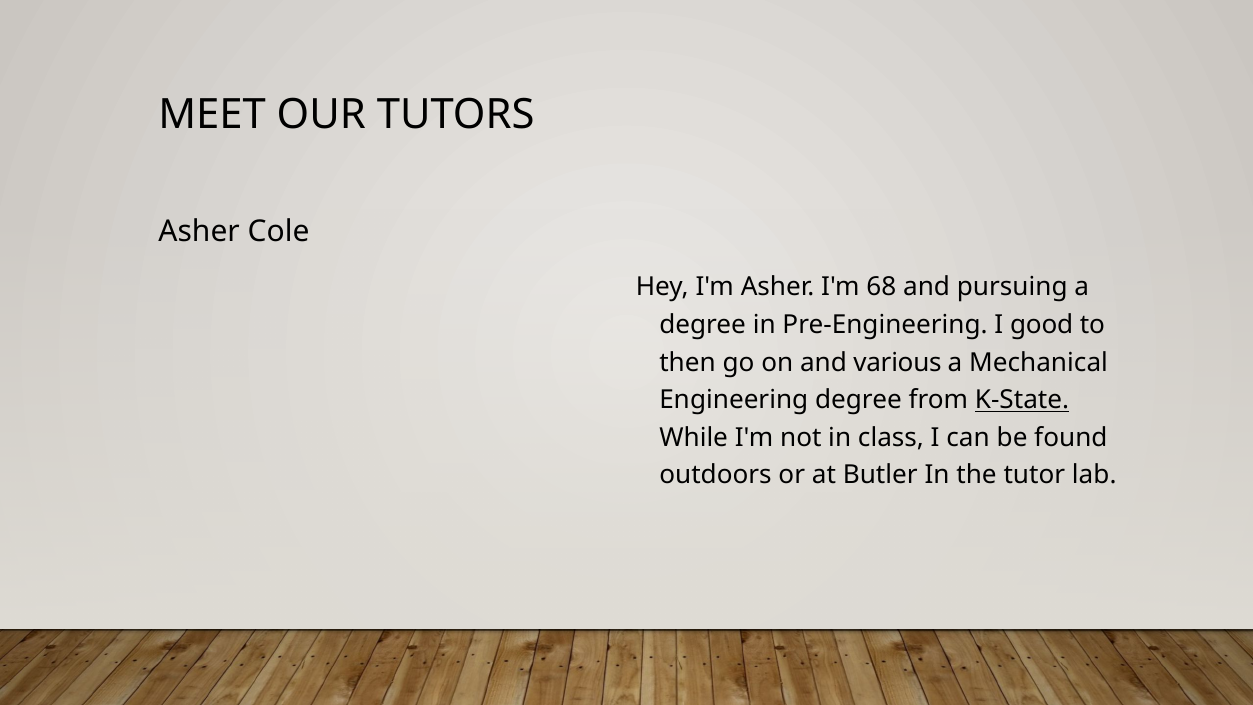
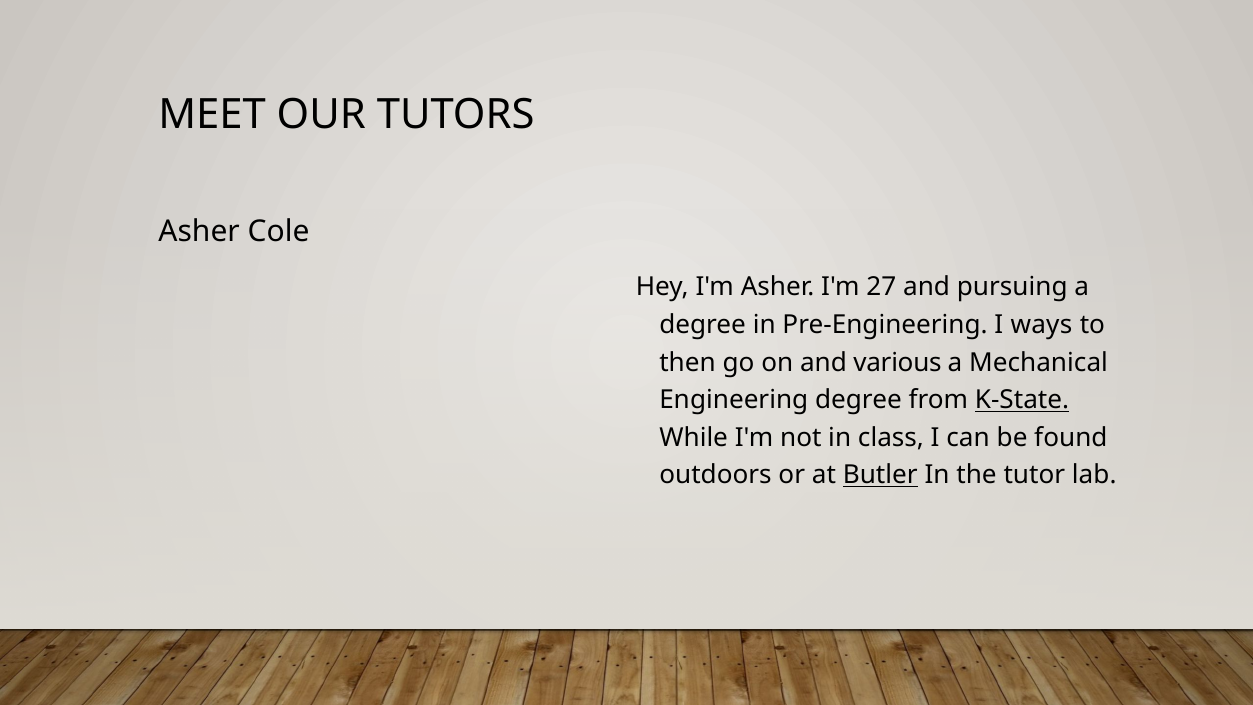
68: 68 -> 27
good: good -> ways
Butler underline: none -> present
